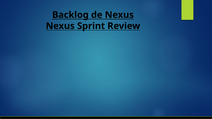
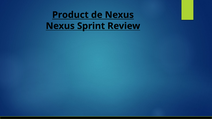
Backlog: Backlog -> Product
